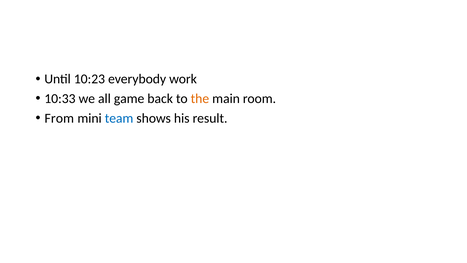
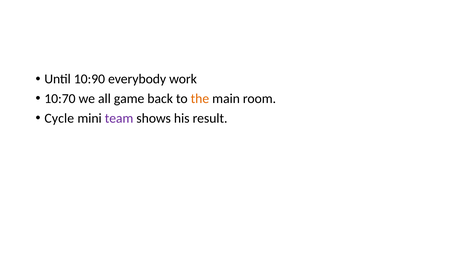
10:23: 10:23 -> 10:90
10:33: 10:33 -> 10:70
From: From -> Cycle
team colour: blue -> purple
